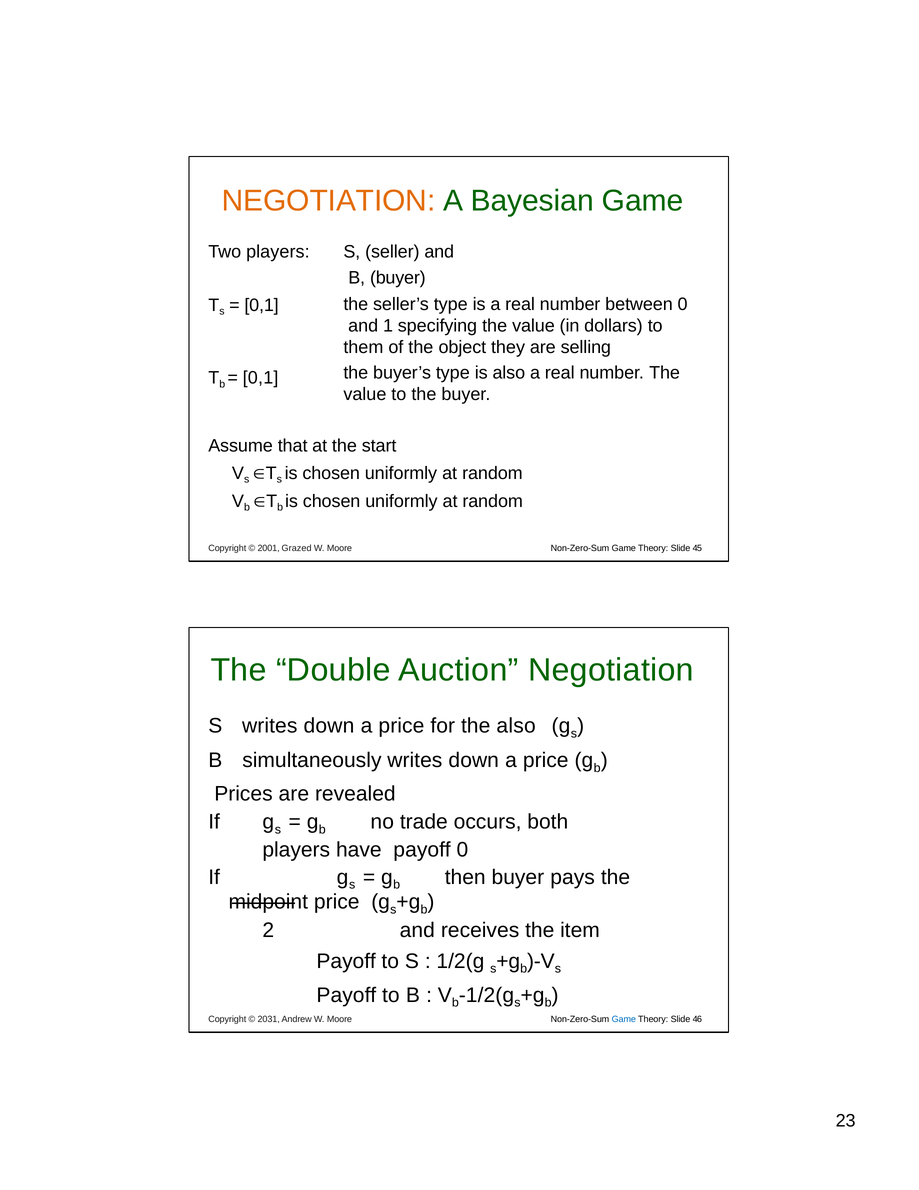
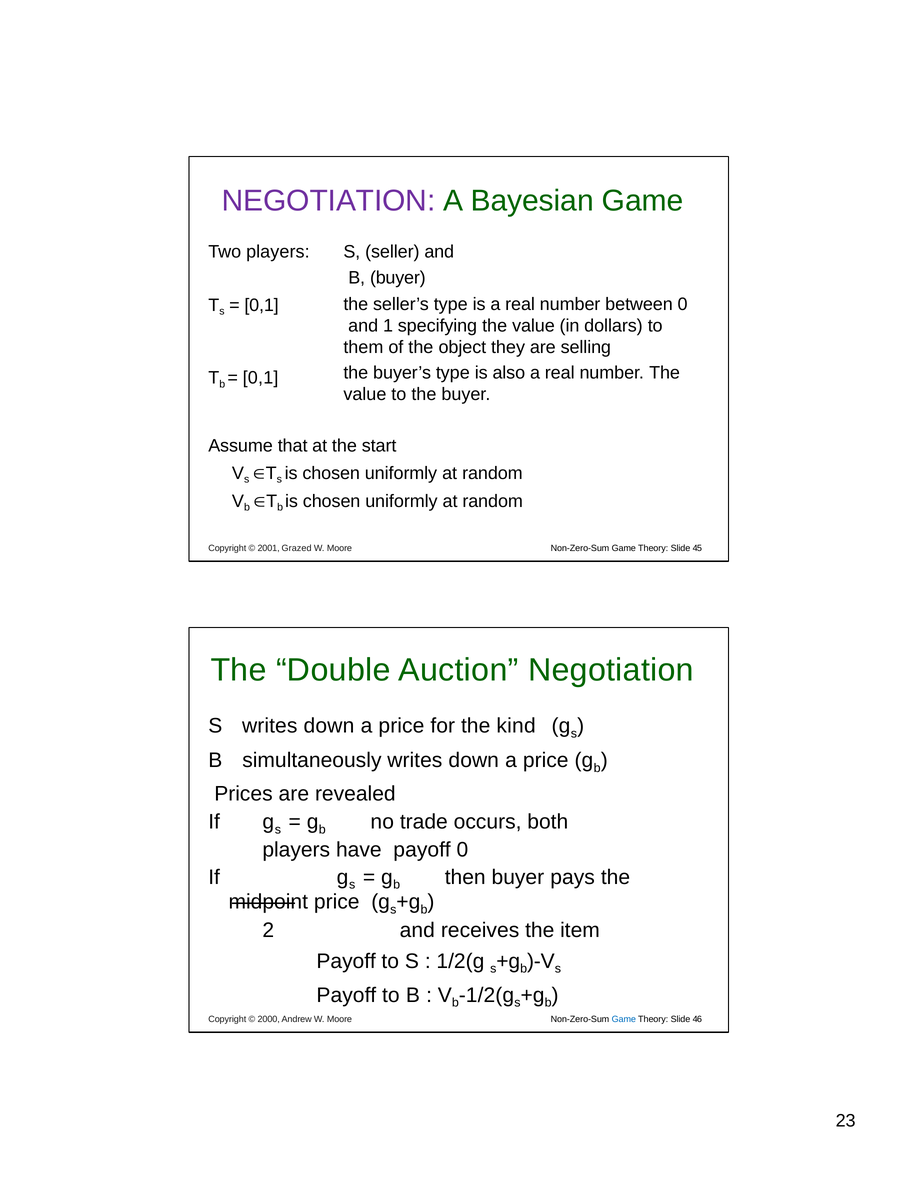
NEGOTIATION at (329, 201) colour: orange -> purple
the also: also -> kind
2031: 2031 -> 2000
